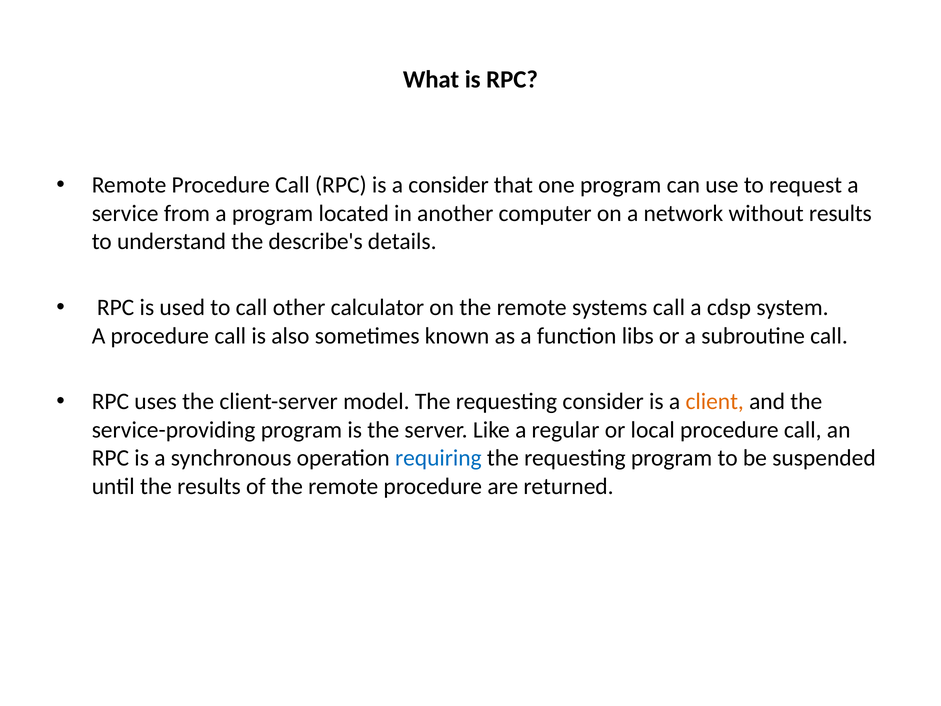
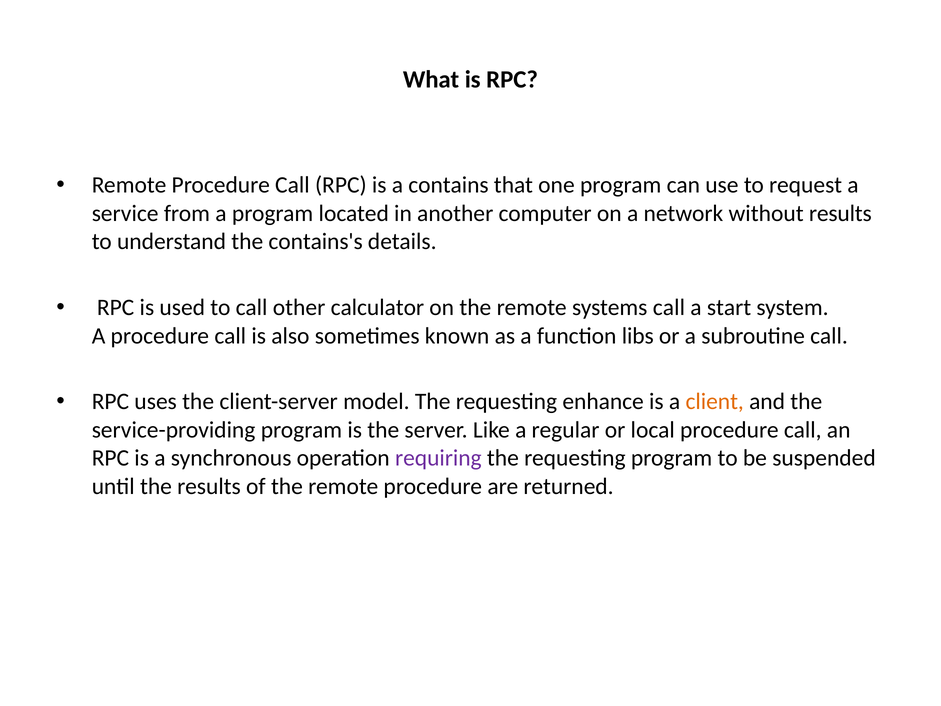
a consider: consider -> contains
describe's: describe's -> contains's
cdsp: cdsp -> start
requesting consider: consider -> enhance
requiring colour: blue -> purple
